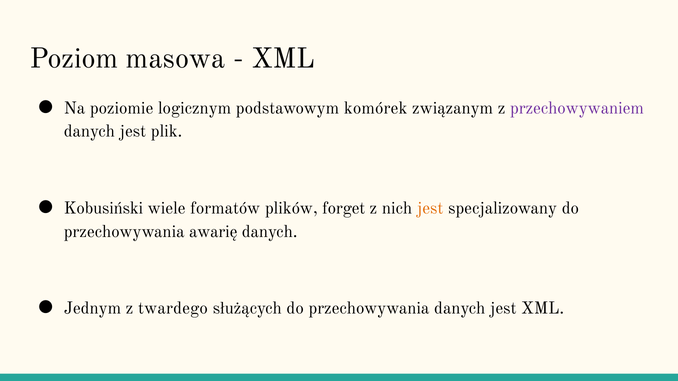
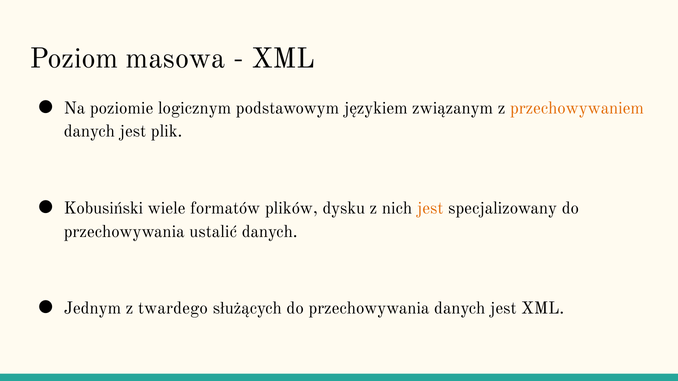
komórek: komórek -> językiem
przechowywaniem colour: purple -> orange
forget: forget -> dysku
awarię: awarię -> ustalić
